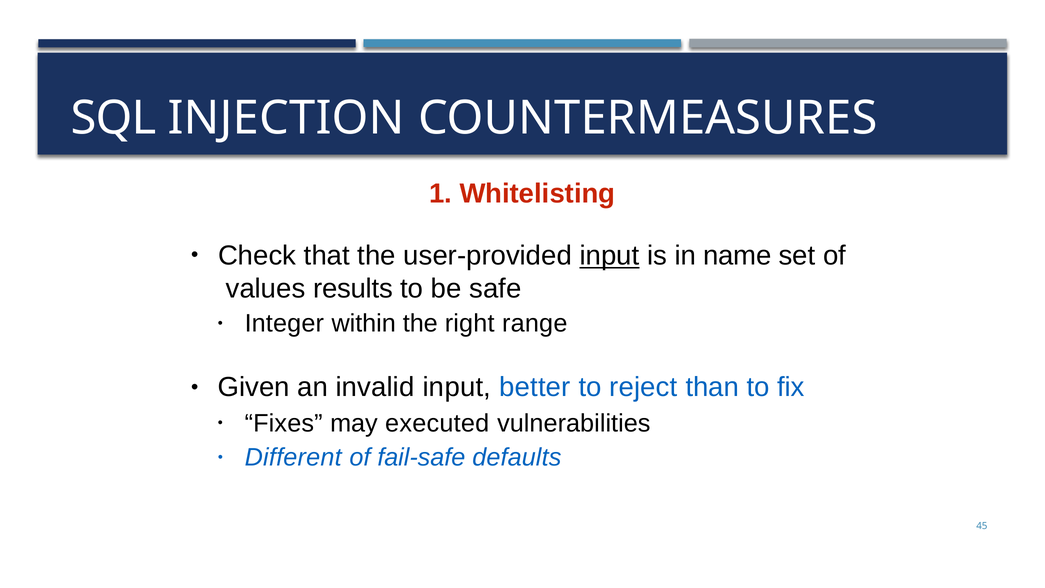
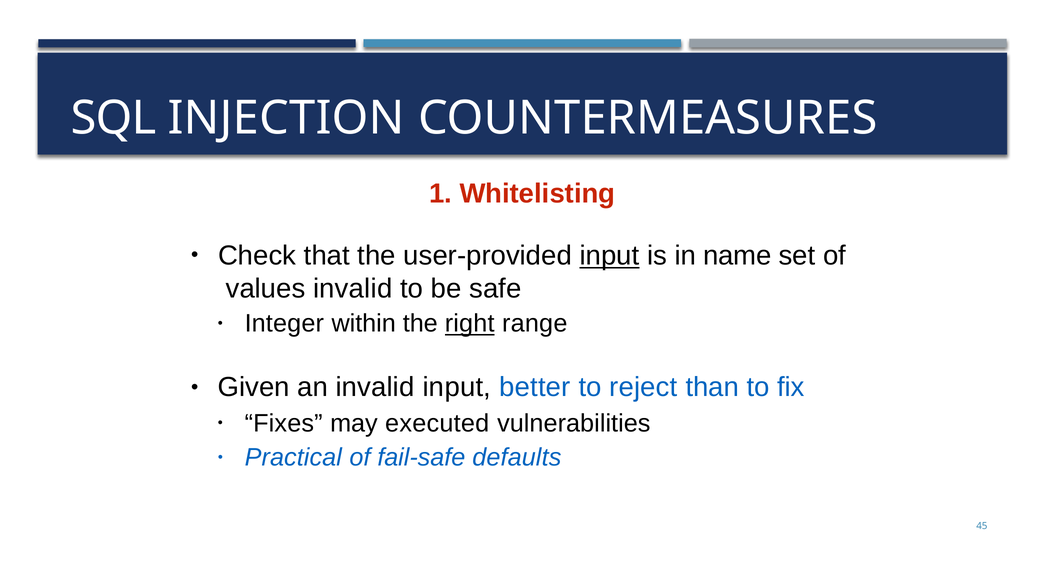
values results: results -> invalid
right underline: none -> present
Different: Different -> Practical
